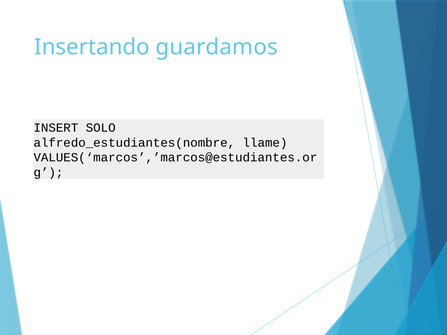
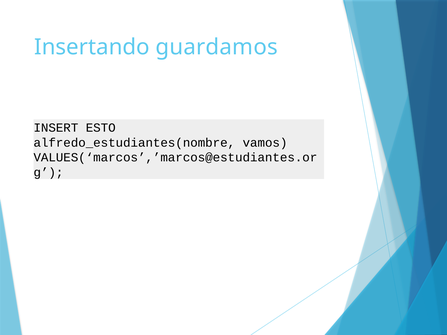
SOLO: SOLO -> ESTO
llame: llame -> vamos
